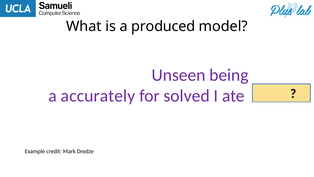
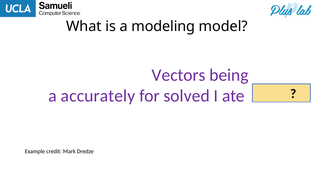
produced: produced -> modeling
Unseen: Unseen -> Vectors
